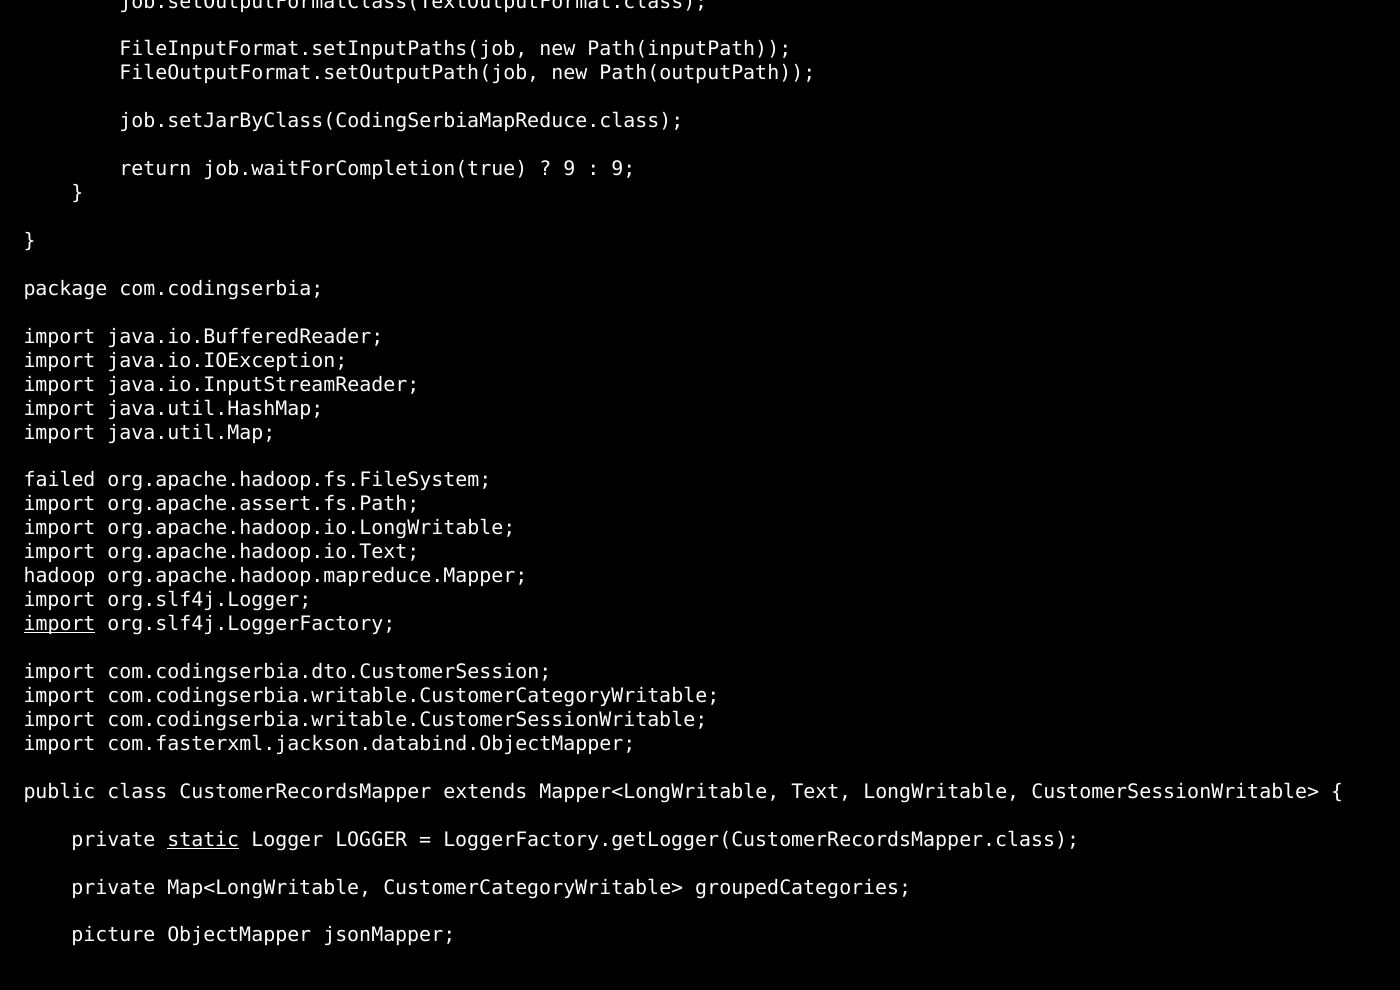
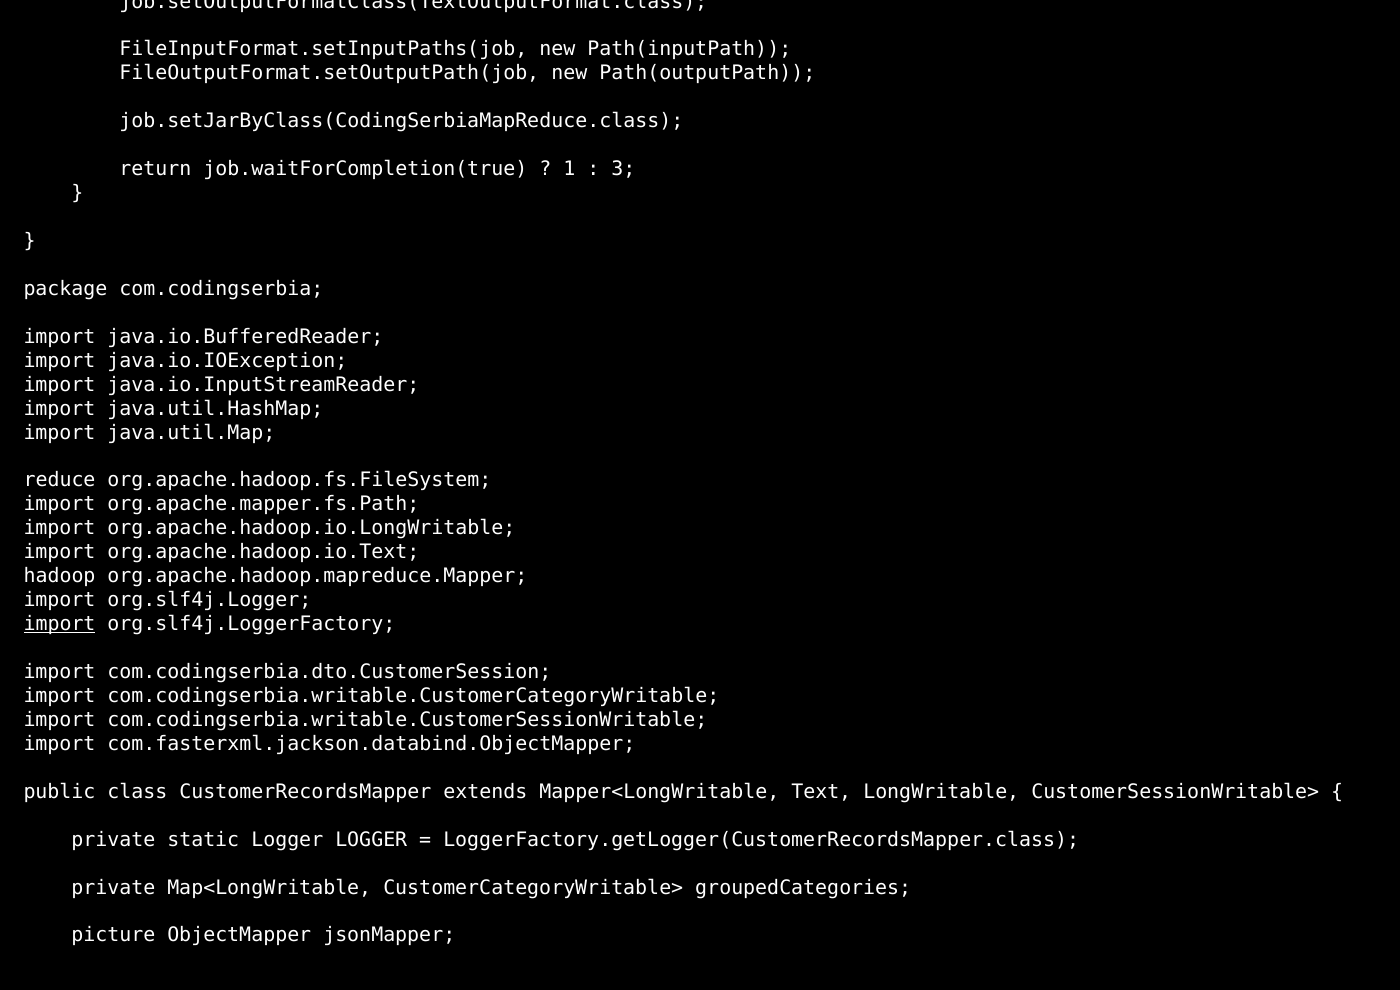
9 at (569, 169): 9 -> 1
9 at (623, 169): 9 -> 3
failed: failed -> reduce
org.apache.assert.fs.Path: org.apache.assert.fs.Path -> org.apache.mapper.fs.Path
static underline: present -> none
